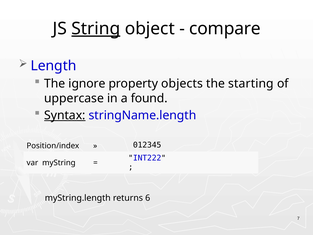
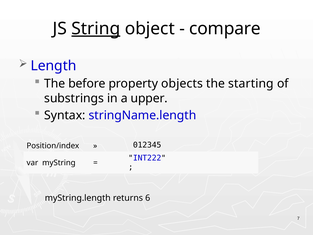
ignore: ignore -> before
uppercase: uppercase -> substrings
found: found -> upper
Syntax underline: present -> none
